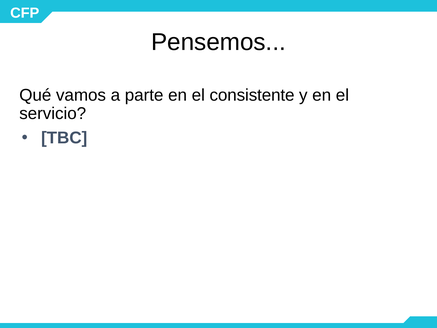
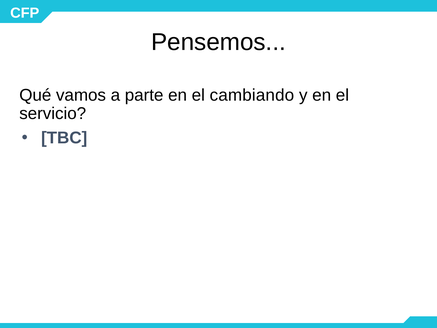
consistente: consistente -> cambiando
